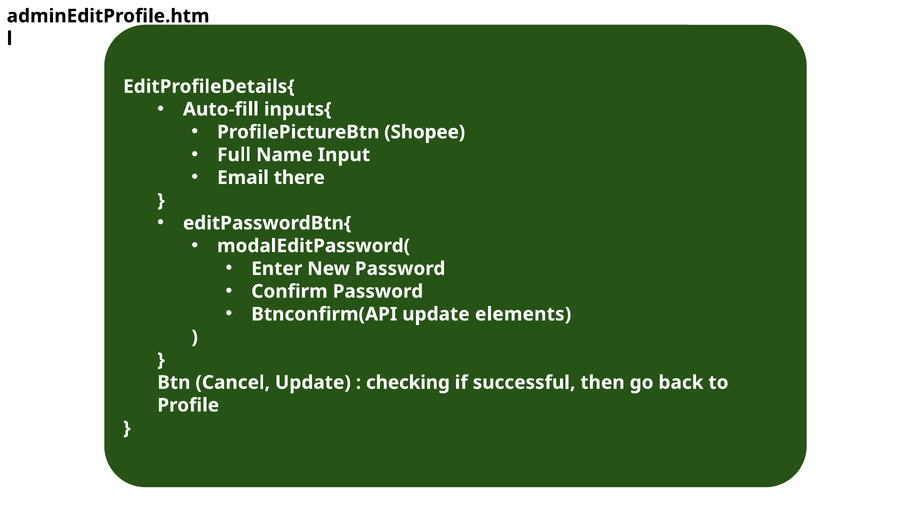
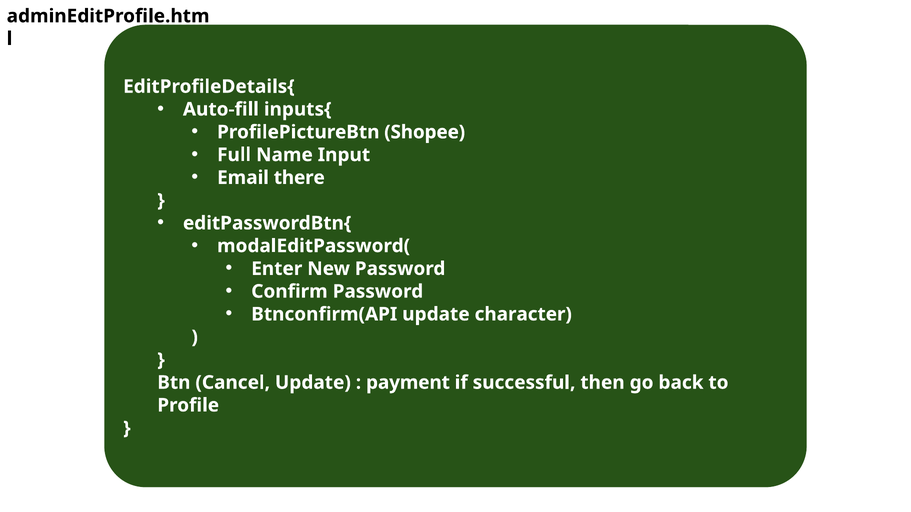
elements: elements -> character
checking: checking -> payment
